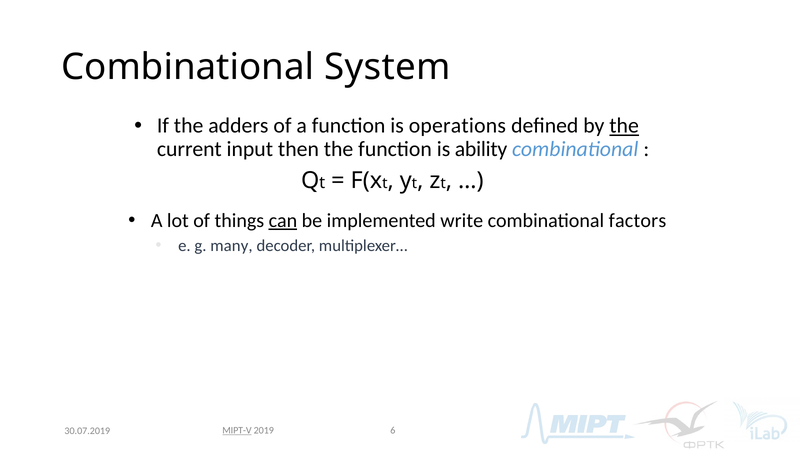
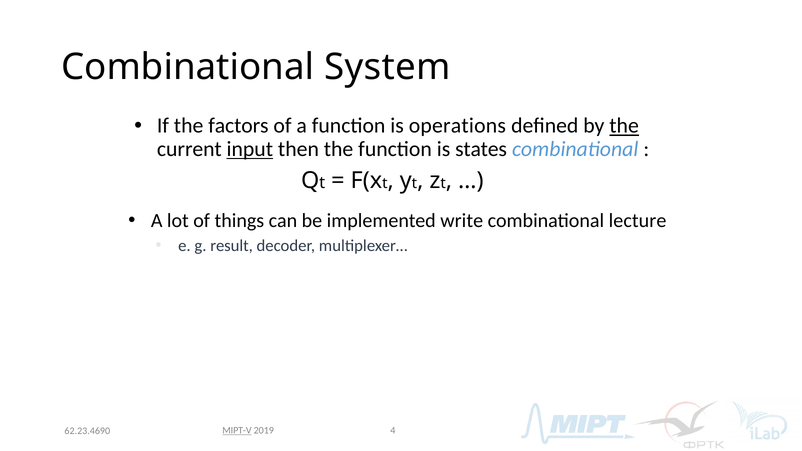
adders: adders -> factors
input underline: none -> present
ability: ability -> states
can underline: present -> none
factors: factors -> lecture
many: many -> result
6: 6 -> 4
30.07.2019: 30.07.2019 -> 62.23.4690
